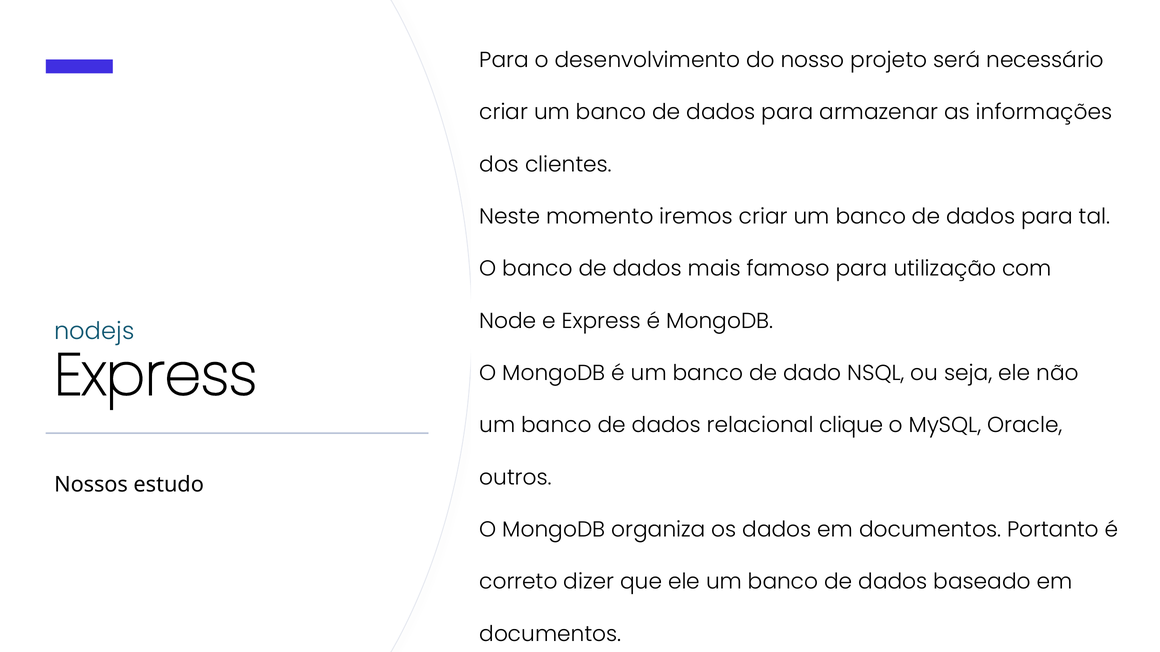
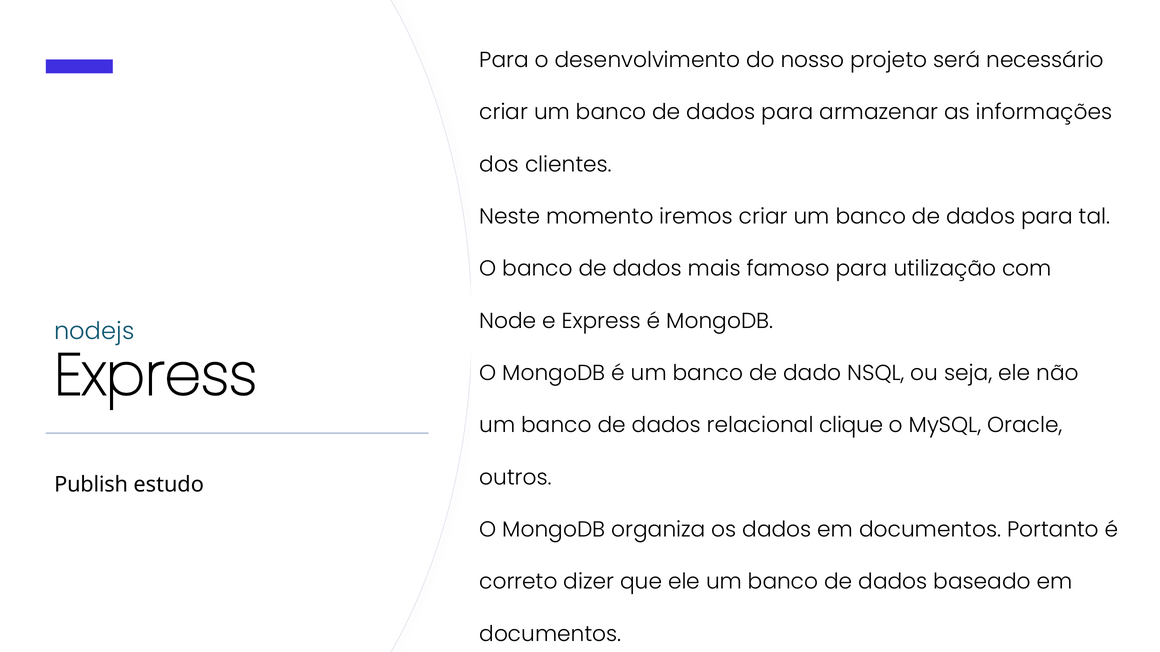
Nossos: Nossos -> Publish
